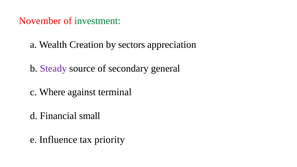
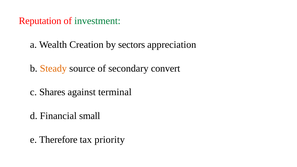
November: November -> Reputation
Steady colour: purple -> orange
general: general -> convert
Where: Where -> Shares
Influence: Influence -> Therefore
